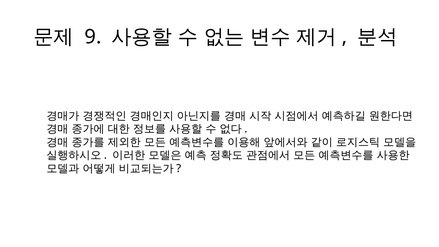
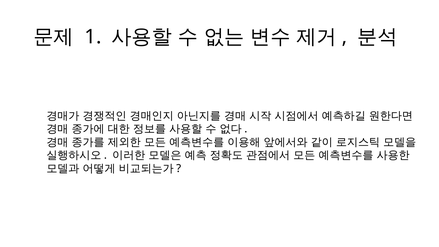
9: 9 -> 1
